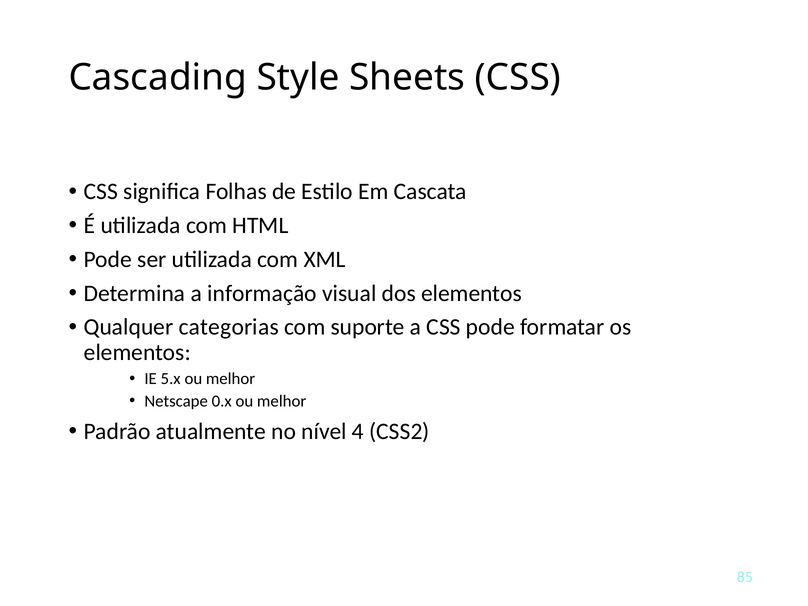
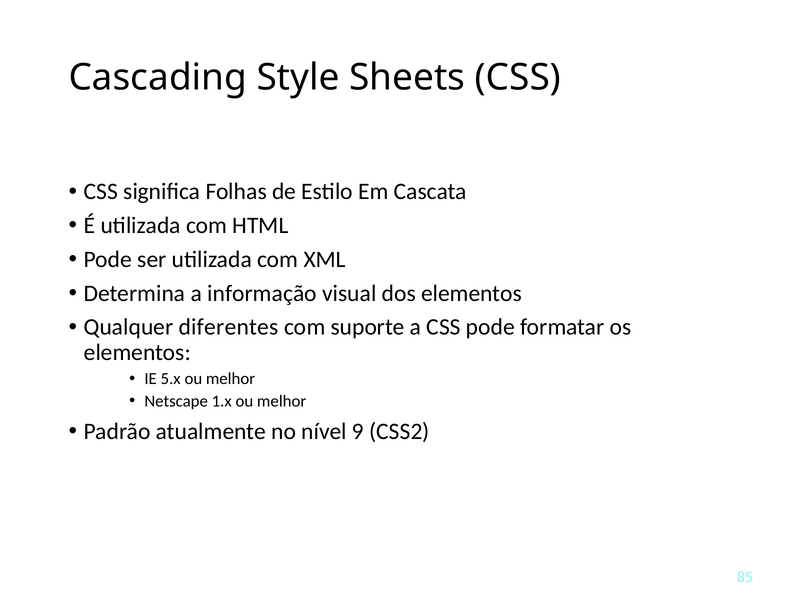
categorias: categorias -> diferentes
0.x: 0.x -> 1.x
4: 4 -> 9
